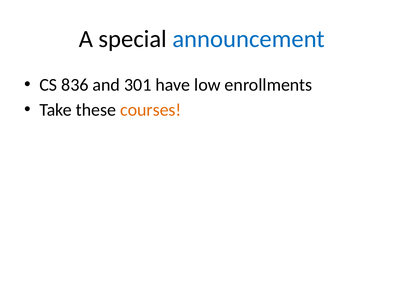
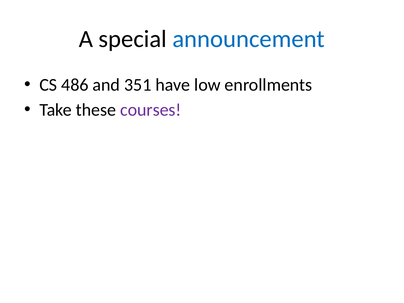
836: 836 -> 486
301: 301 -> 351
courses colour: orange -> purple
